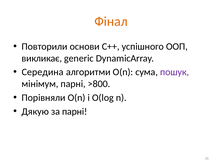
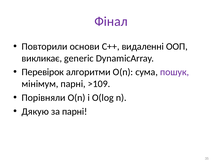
Фінал colour: orange -> purple
успішного: успішного -> видаленні
Середина: Середина -> Перевірок
>800: >800 -> >109
